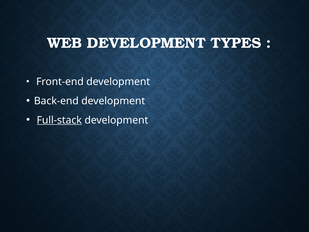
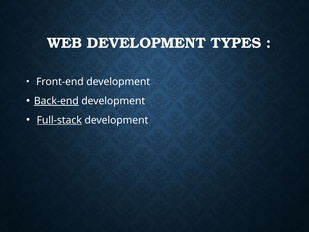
Back-end underline: none -> present
